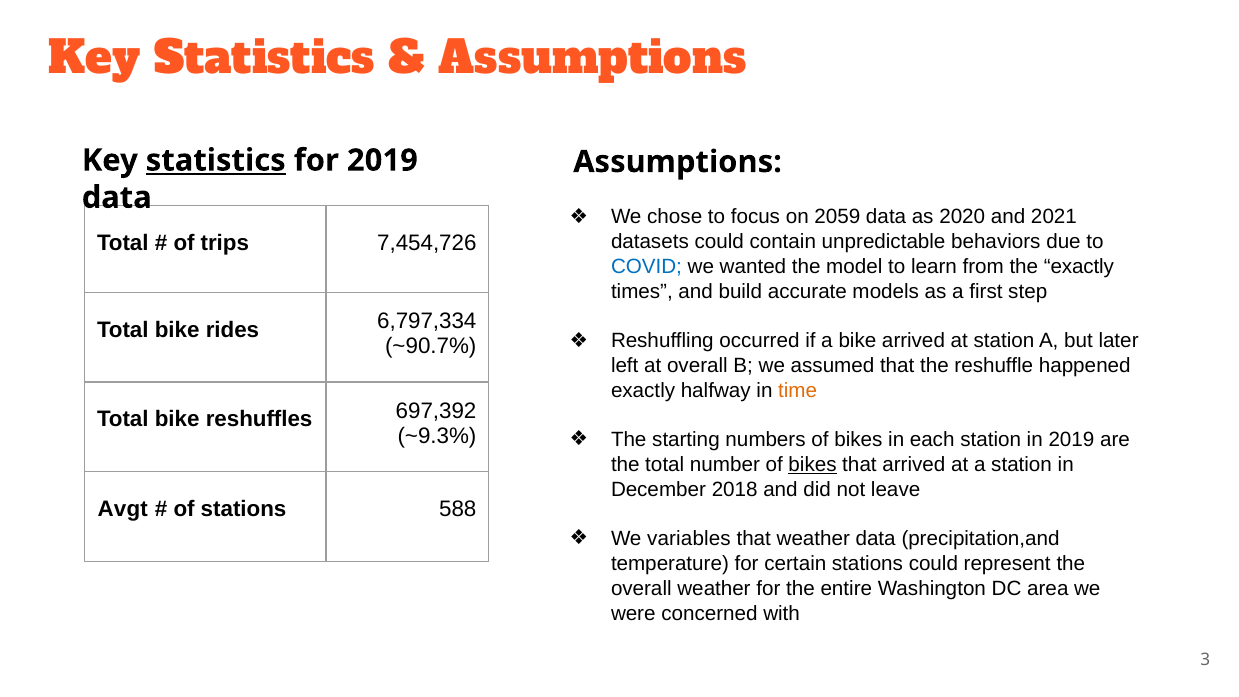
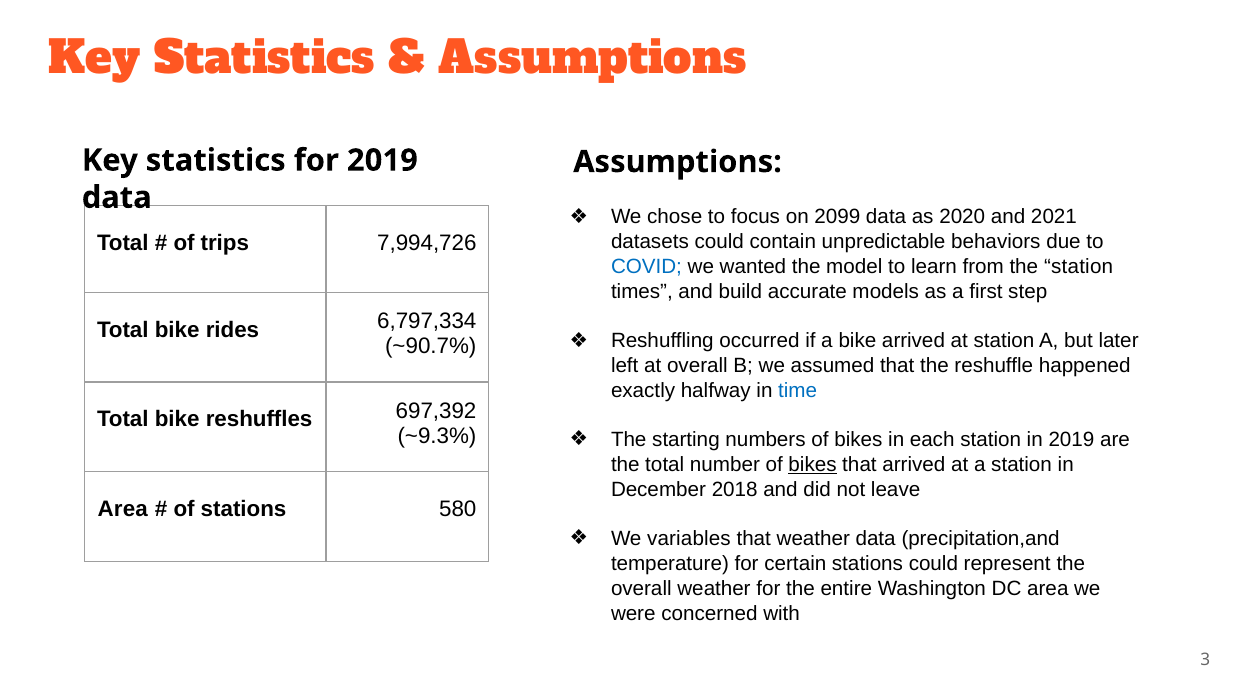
statistics at (216, 160) underline: present -> none
2059: 2059 -> 2099
7,454,726: 7,454,726 -> 7,994,726
the exactly: exactly -> station
time colour: orange -> blue
Avgt at (123, 509): Avgt -> Area
588: 588 -> 580
